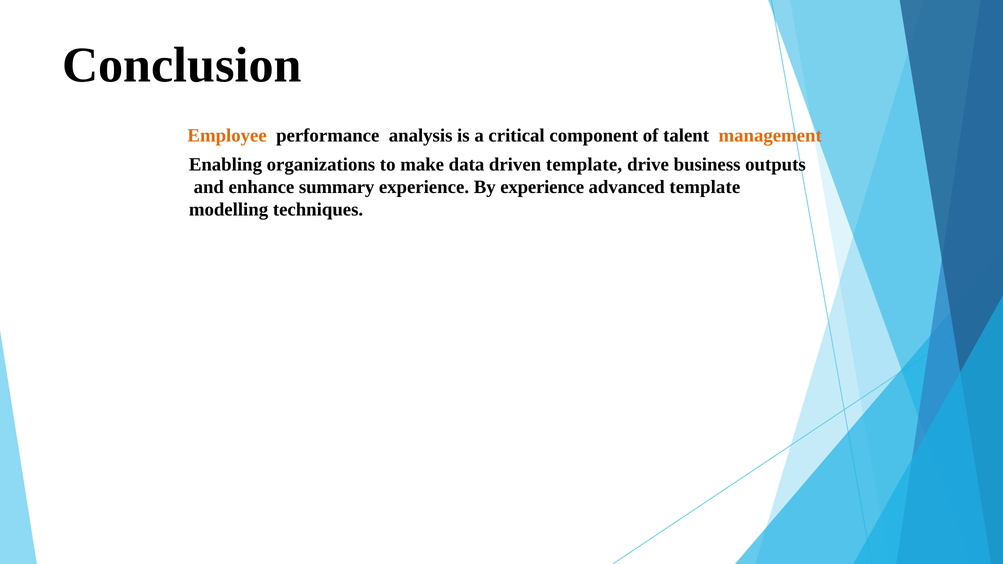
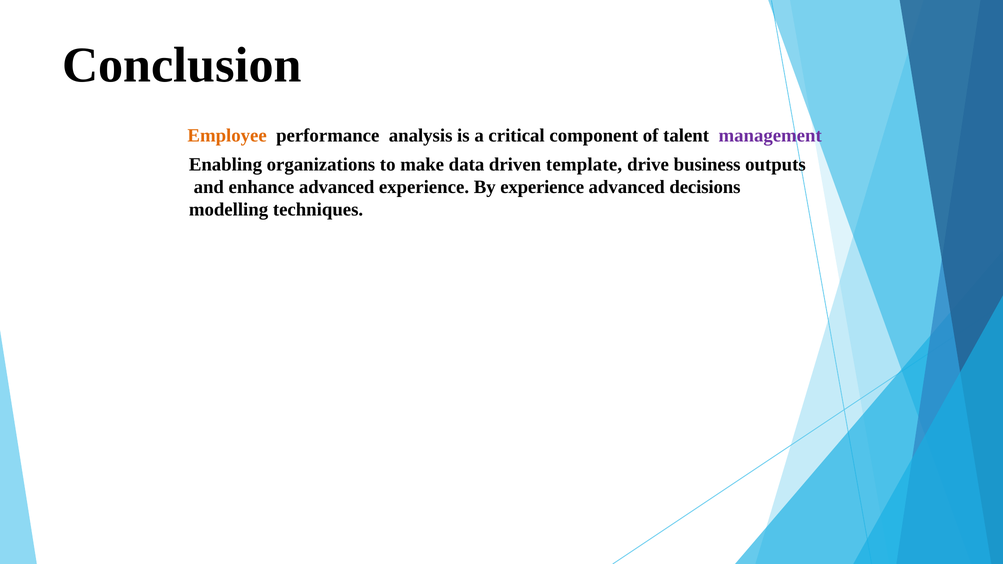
management colour: orange -> purple
enhance summary: summary -> advanced
advanced template: template -> decisions
